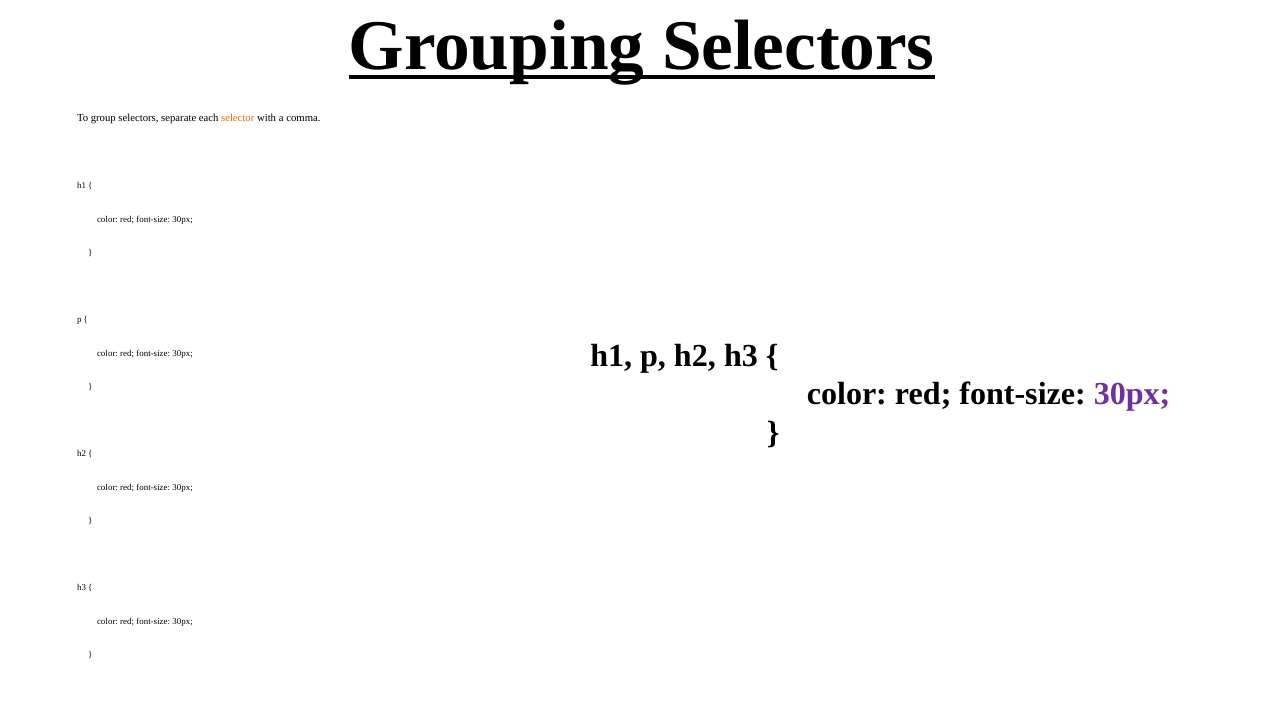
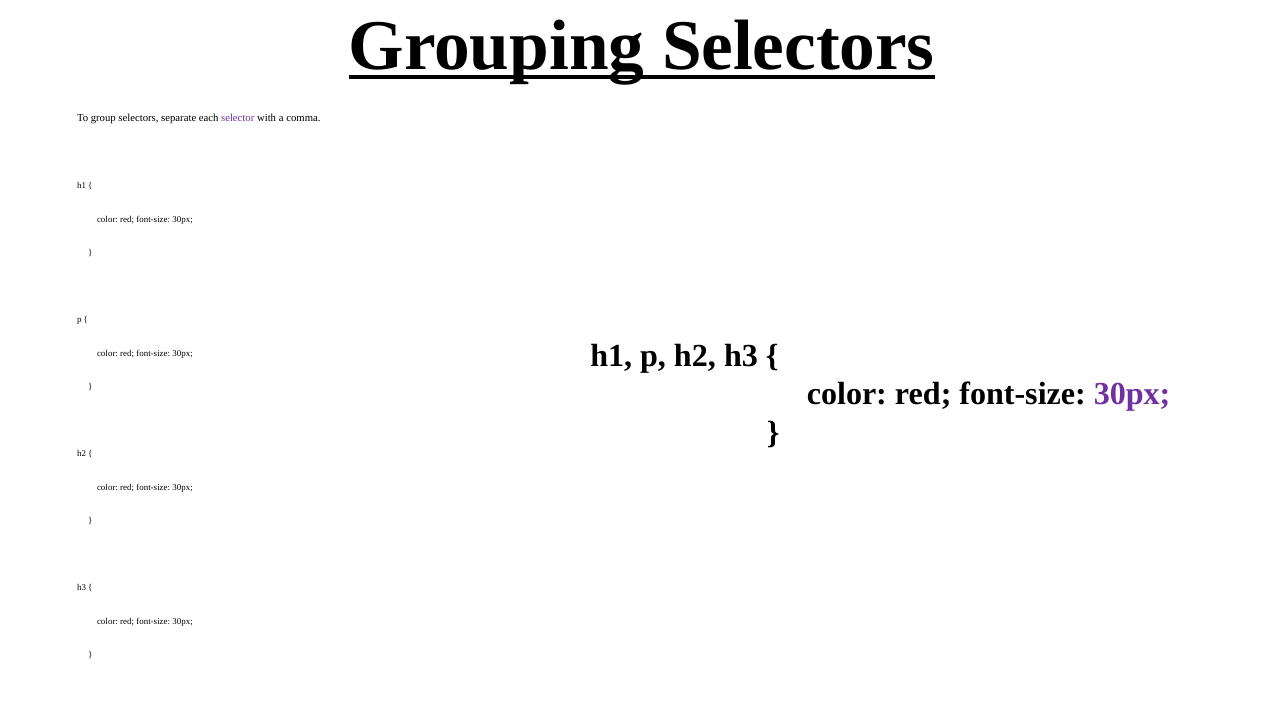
selector colour: orange -> purple
